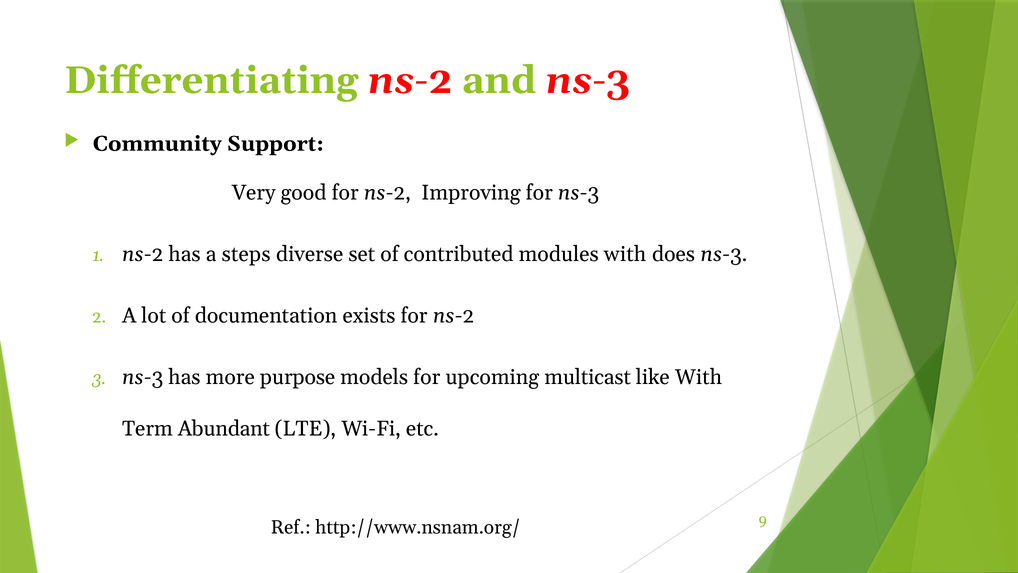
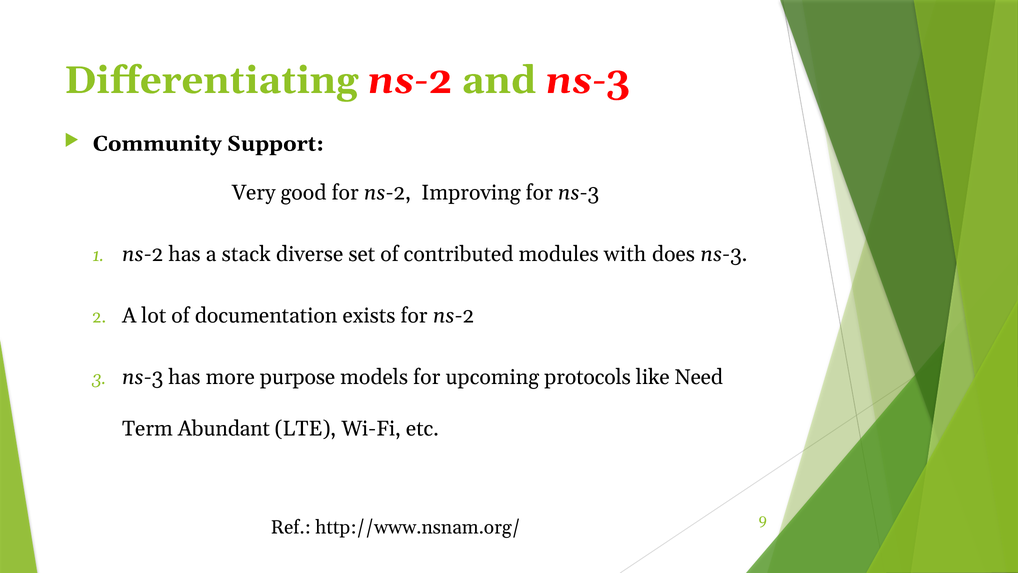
steps: steps -> stack
multicast: multicast -> protocols
like With: With -> Need
